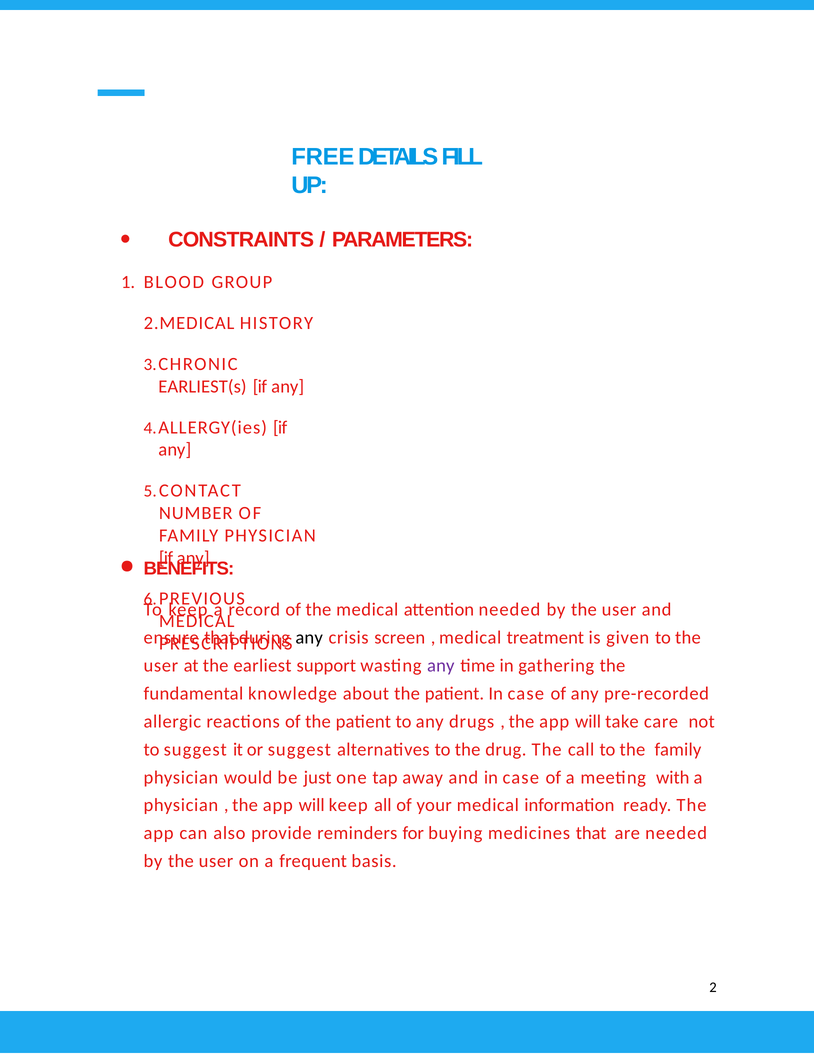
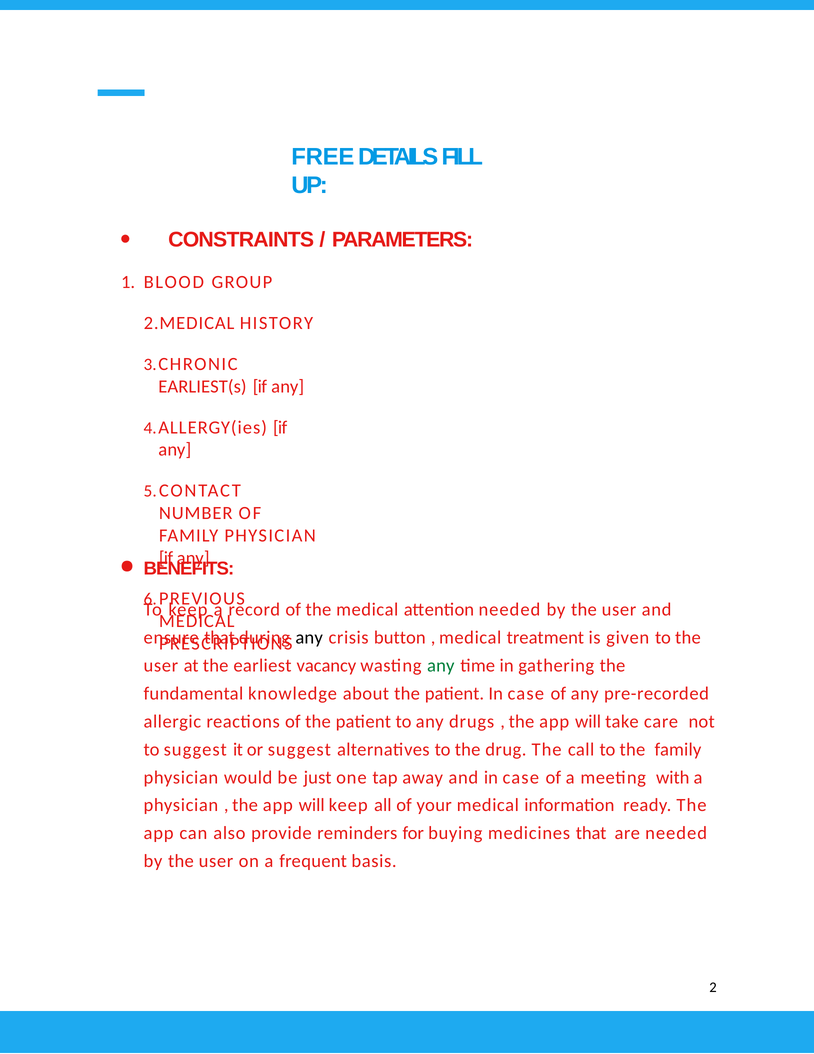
screen: screen -> button
support: support -> vacancy
any at (441, 665) colour: purple -> green
